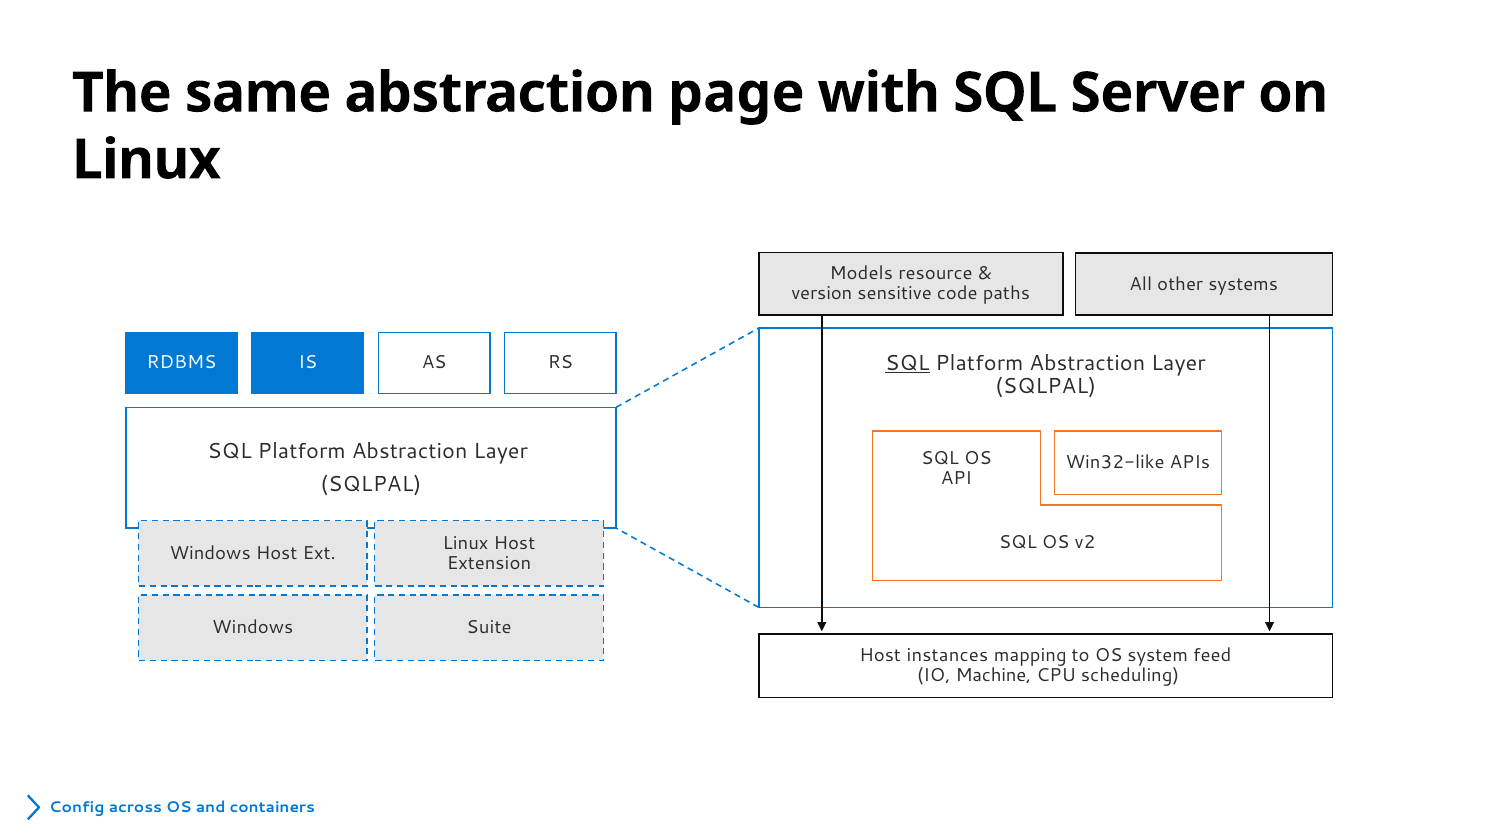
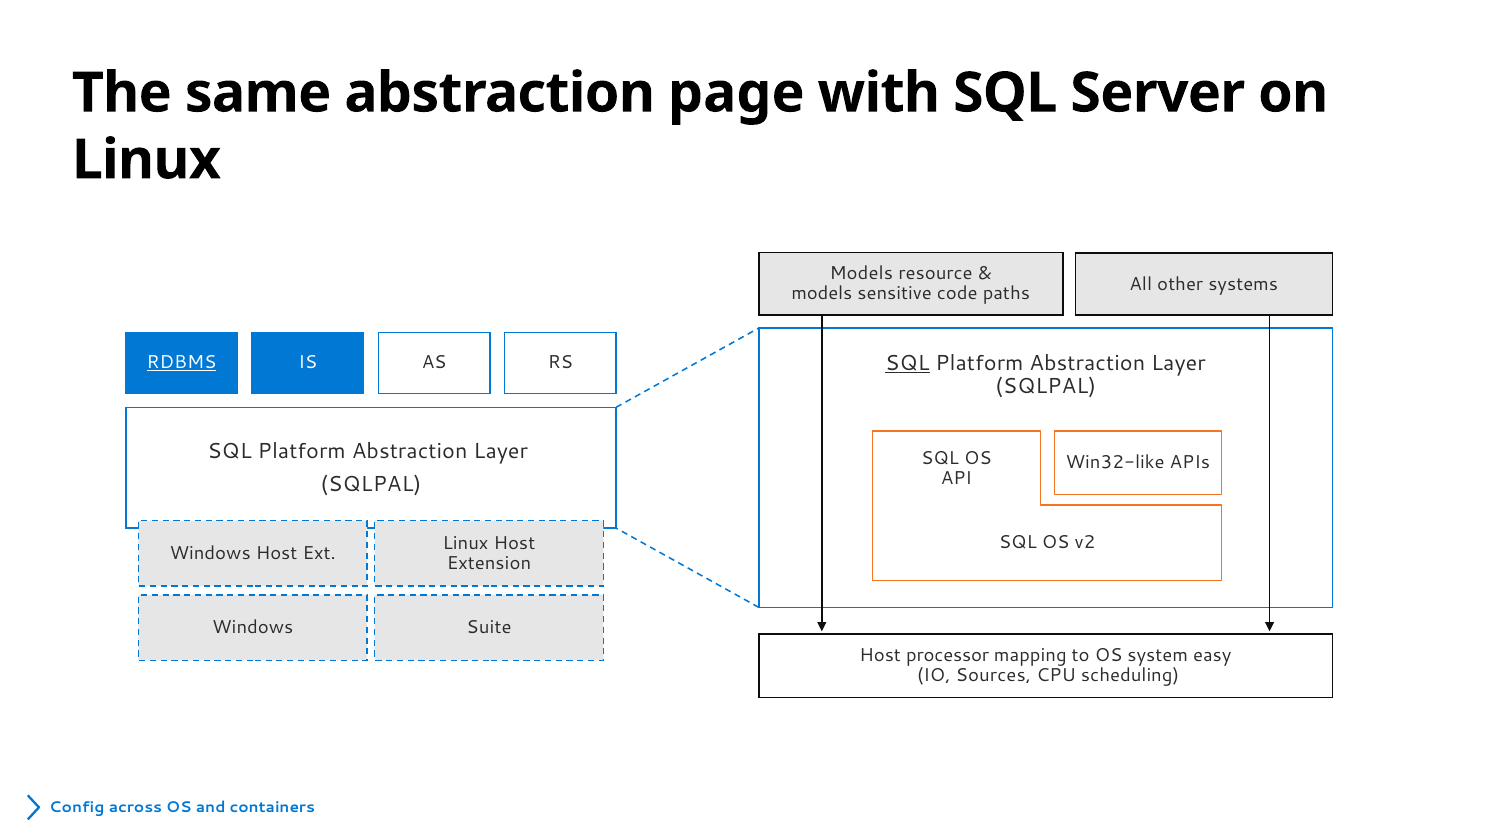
version at (822, 294): version -> models
RDBMS underline: none -> present
instances: instances -> processor
feed: feed -> easy
Machine: Machine -> Sources
